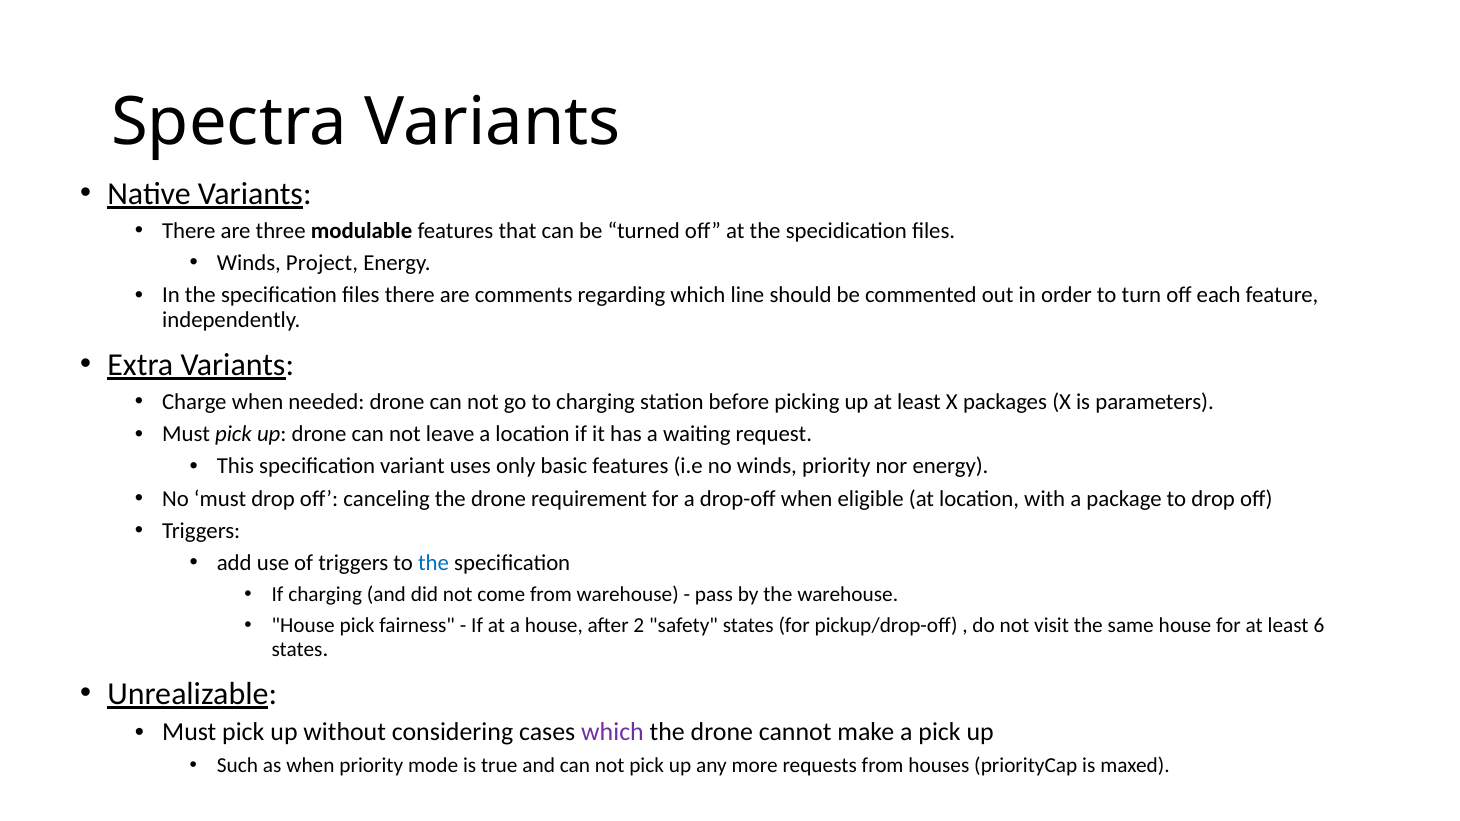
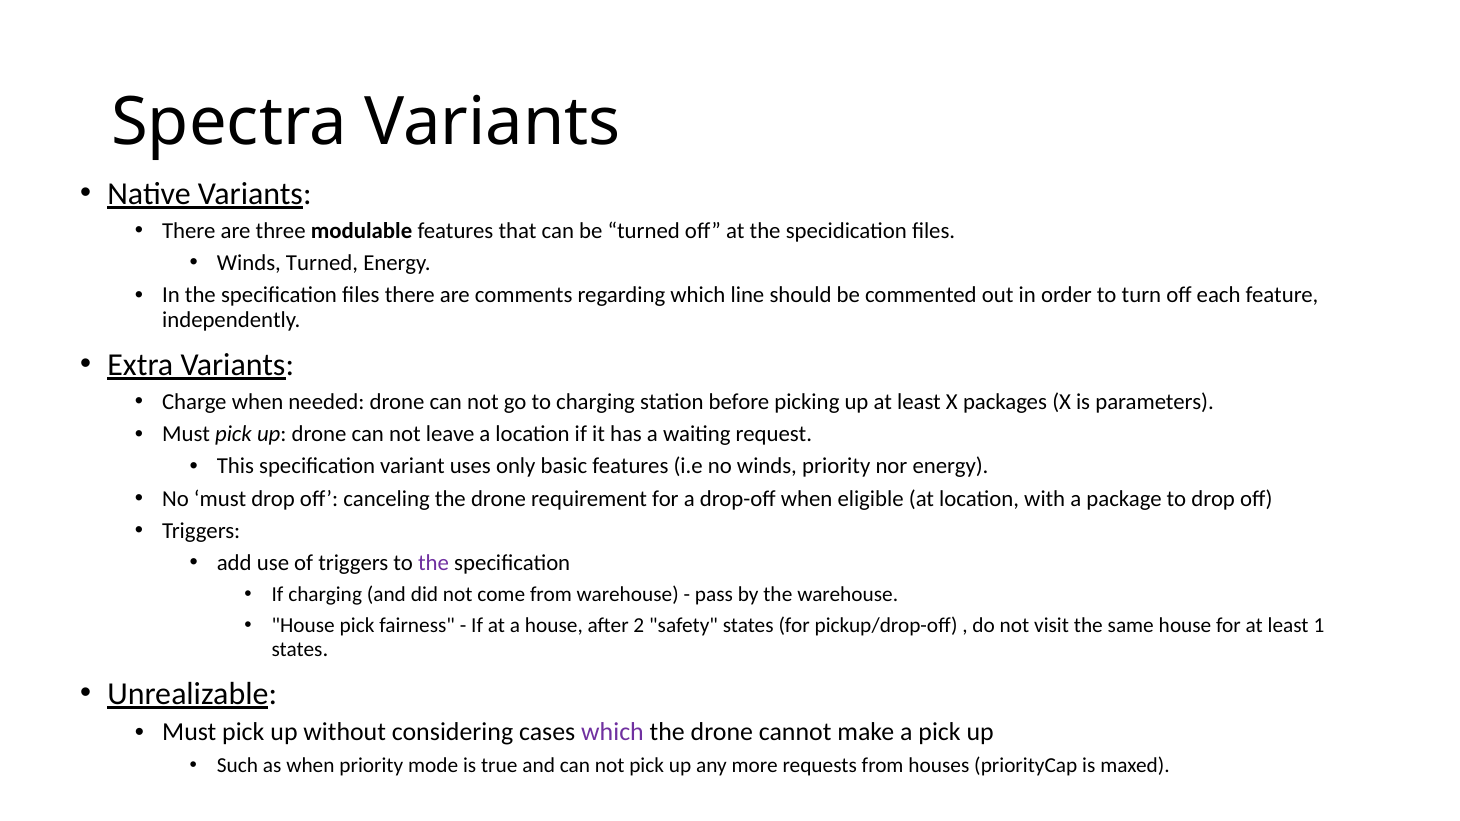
Winds Project: Project -> Turned
the at (434, 563) colour: blue -> purple
6: 6 -> 1
